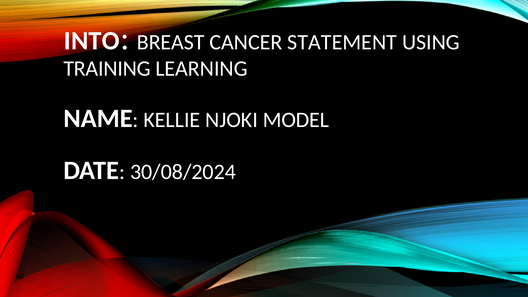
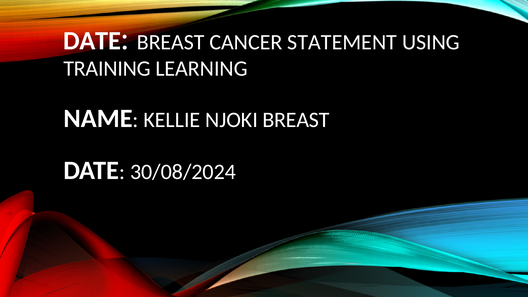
INTO at (92, 41): INTO -> DATE
NJOKI MODEL: MODEL -> BREAST
